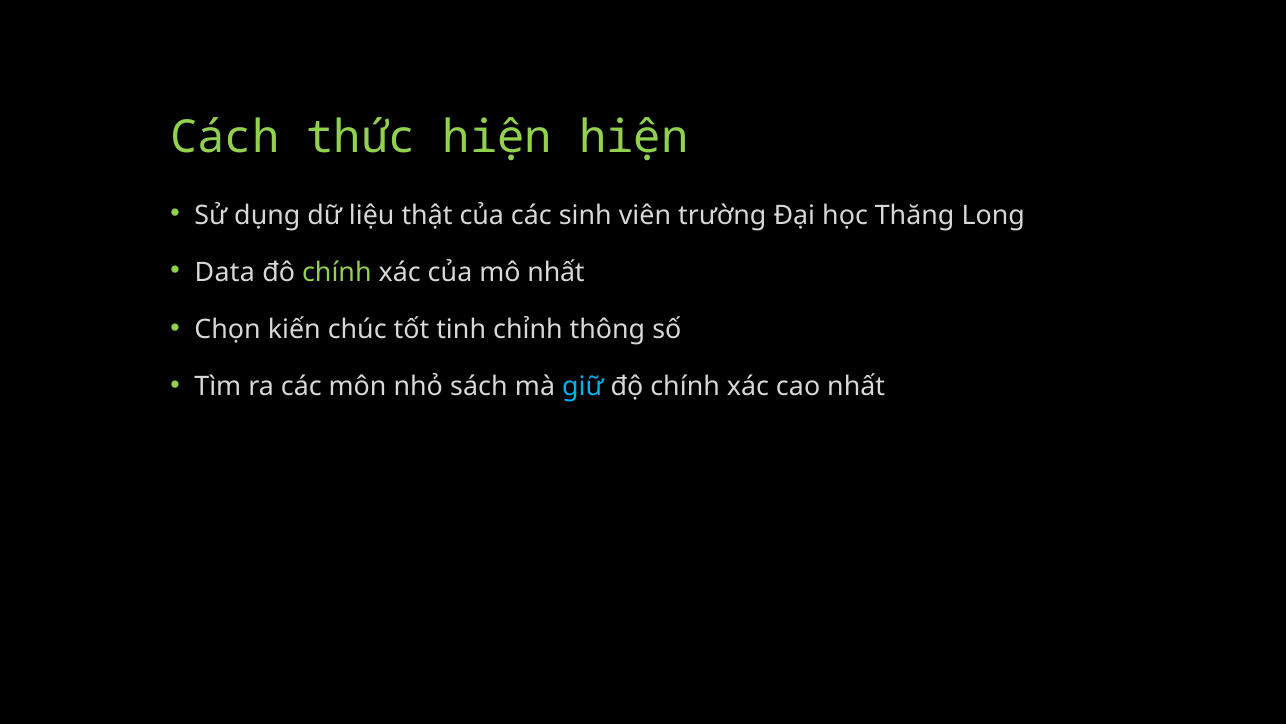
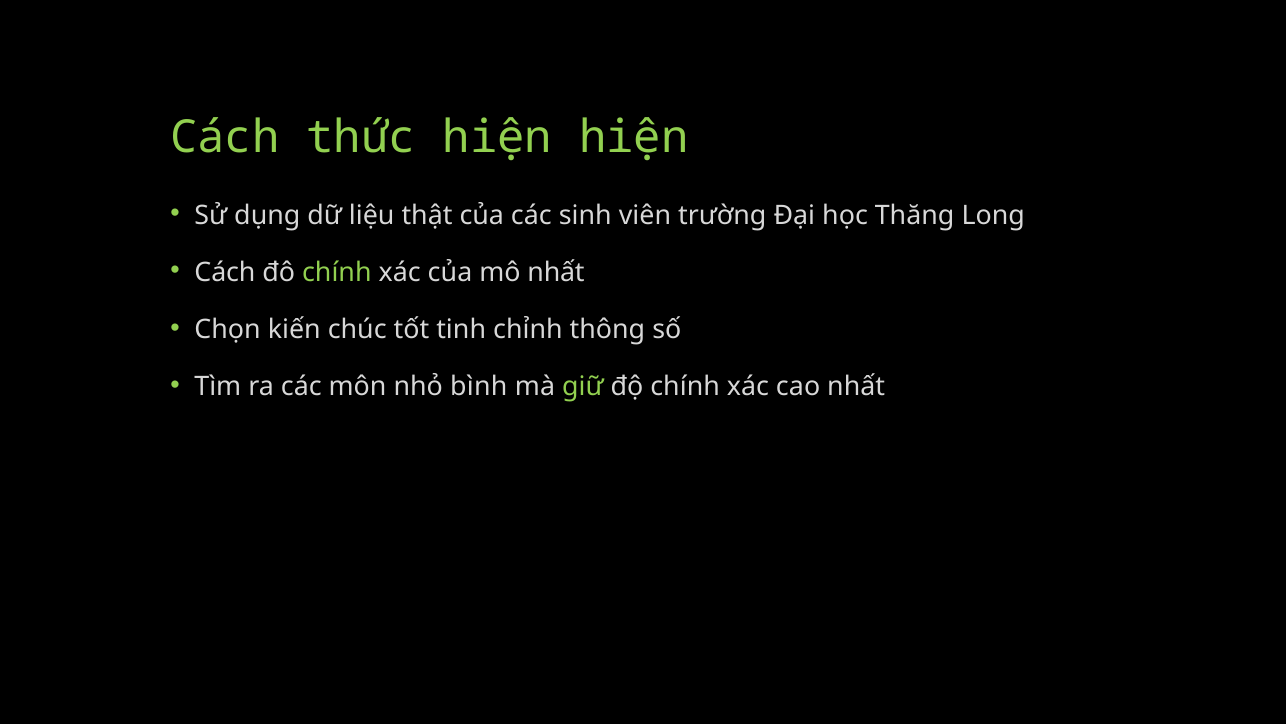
Data at (225, 272): Data -> Cách
sách: sách -> bình
giữ colour: light blue -> light green
